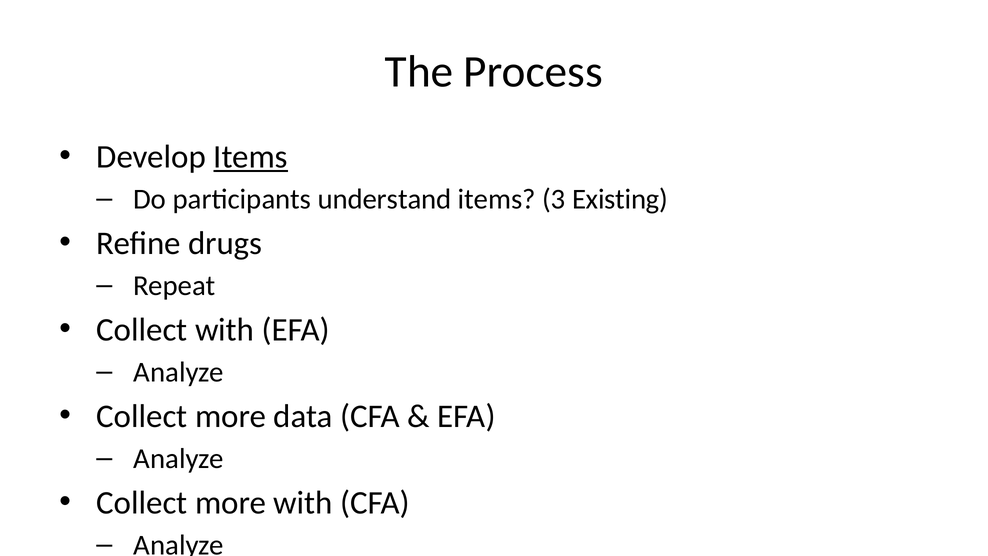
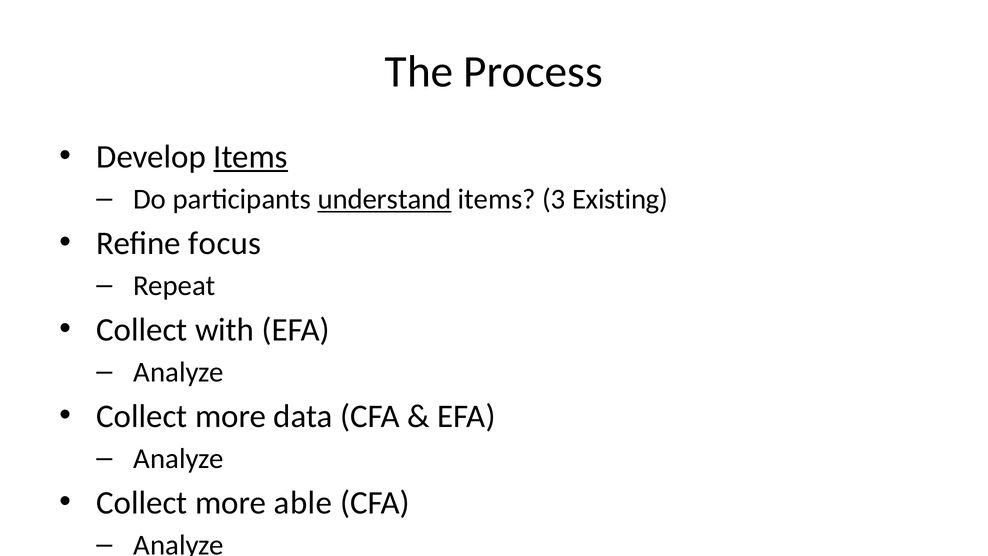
understand underline: none -> present
drugs: drugs -> focus
more with: with -> able
